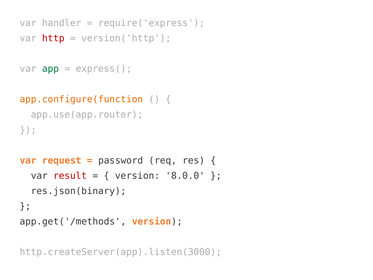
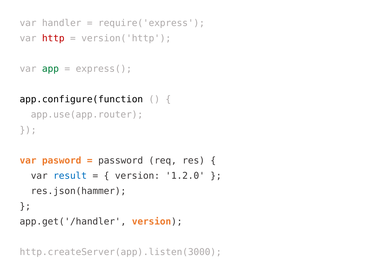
app.configure(function colour: orange -> black
request: request -> pasword
result colour: red -> blue
8.0.0: 8.0.0 -> 1.2.0
res.json(binary: res.json(binary -> res.json(hammer
app.get('/methods: app.get('/methods -> app.get('/handler
